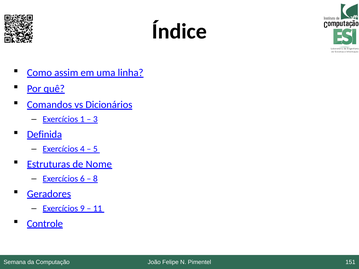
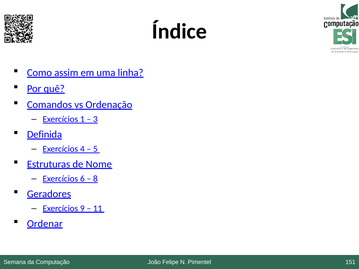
Dicionários: Dicionários -> Ordenação
Controle: Controle -> Ordenar
